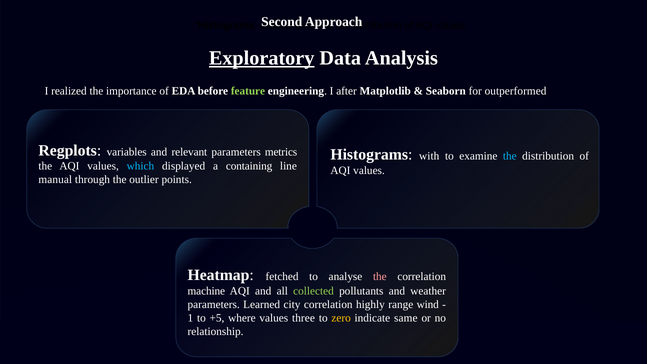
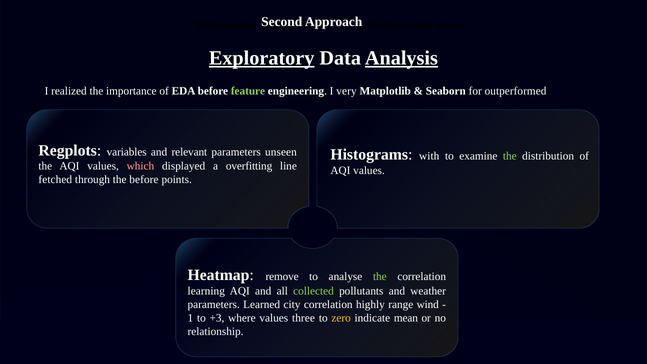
Analysis underline: none -> present
after: after -> very
metrics: metrics -> unseen
the at (510, 156) colour: light blue -> light green
which colour: light blue -> pink
containing: containing -> overfitting
manual: manual -> fetched
the outlier: outlier -> before
fetched: fetched -> remove
the at (380, 276) colour: pink -> light green
machine: machine -> learning
+5: +5 -> +3
same: same -> mean
